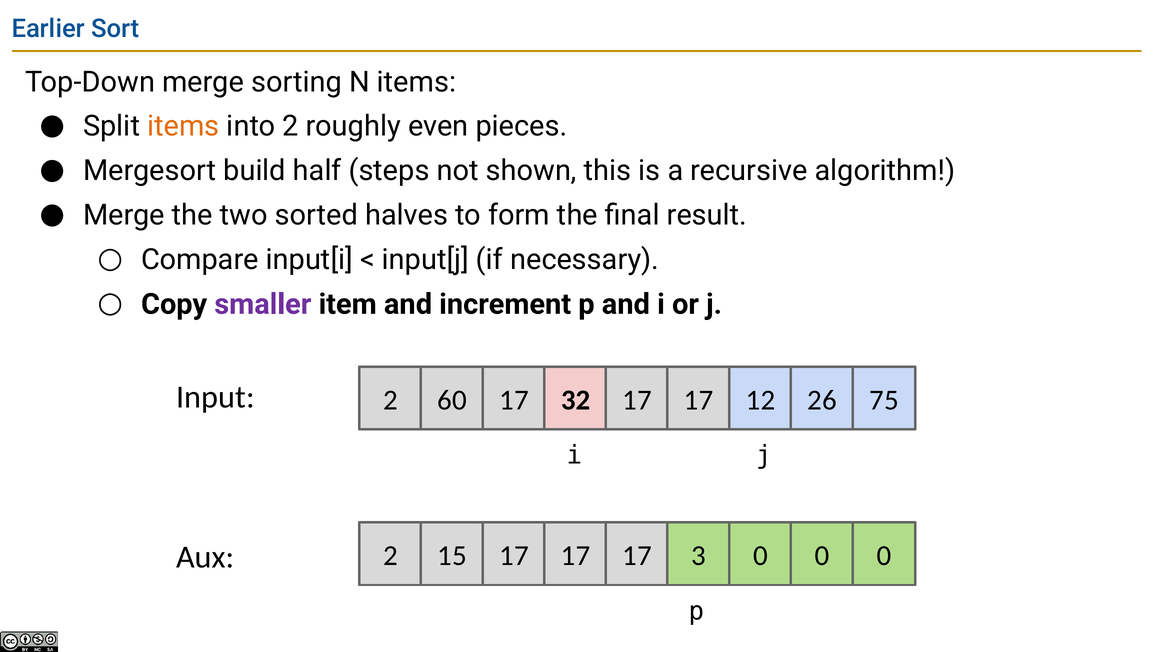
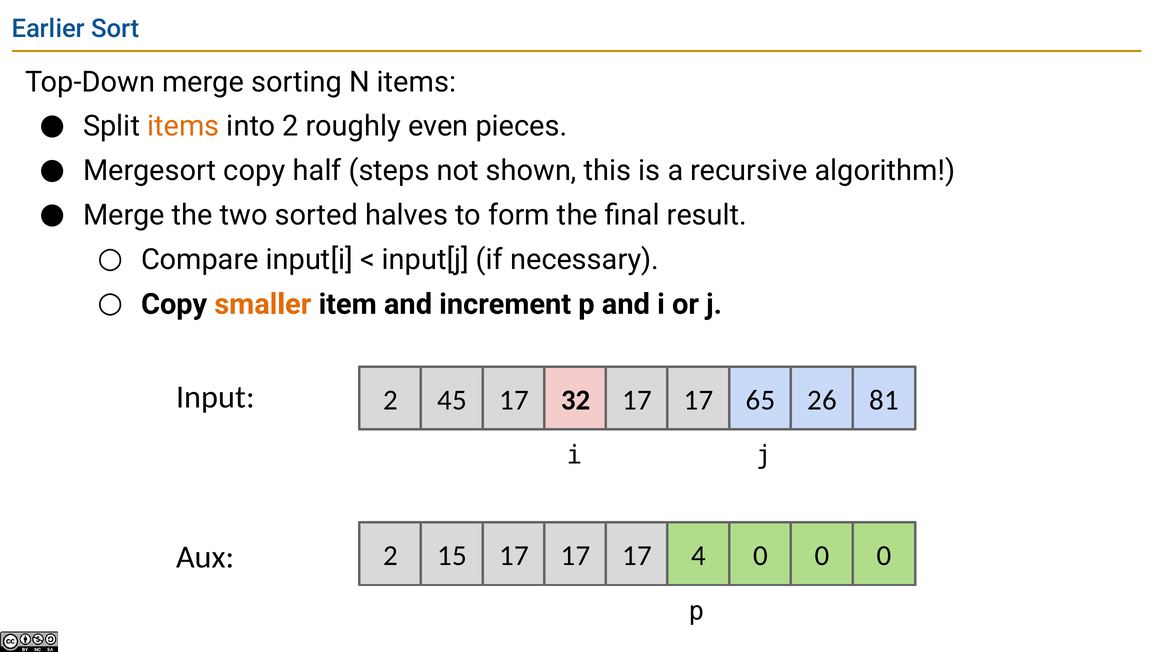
Mergesort build: build -> copy
smaller colour: purple -> orange
60: 60 -> 45
12: 12 -> 65
75: 75 -> 81
3: 3 -> 4
